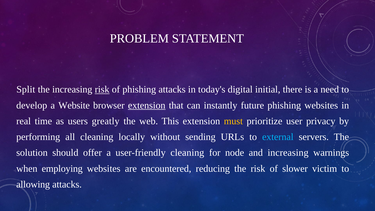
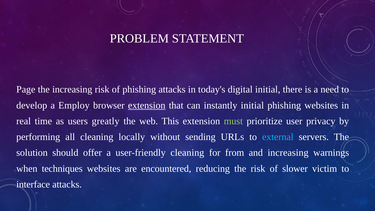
Split: Split -> Page
risk at (102, 89) underline: present -> none
Website: Website -> Employ
instantly future: future -> initial
must colour: yellow -> light green
node: node -> from
employing: employing -> techniques
allowing: allowing -> interface
